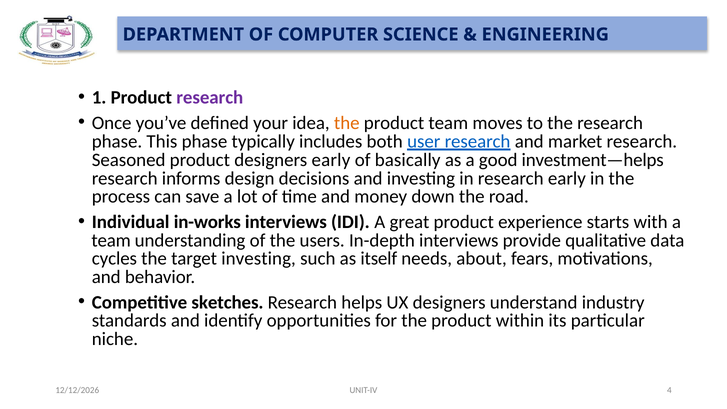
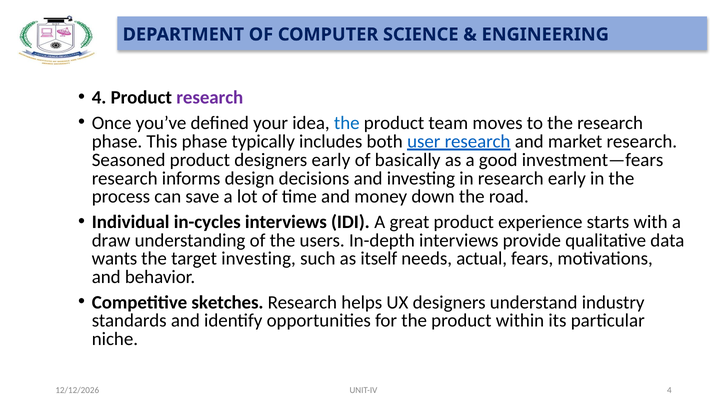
1 at (99, 98): 1 -> 4
the at (347, 123) colour: orange -> blue
investment—helps: investment—helps -> investment—fears
in-works: in-works -> in-cycles
team at (111, 240): team -> draw
cycles: cycles -> wants
about: about -> actual
